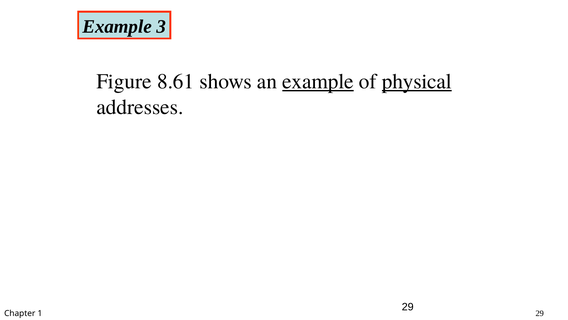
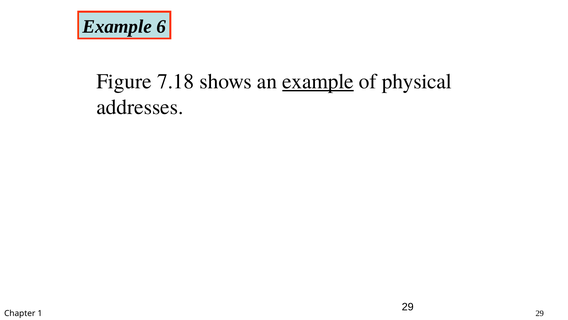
3: 3 -> 6
8.61: 8.61 -> 7.18
physical underline: present -> none
